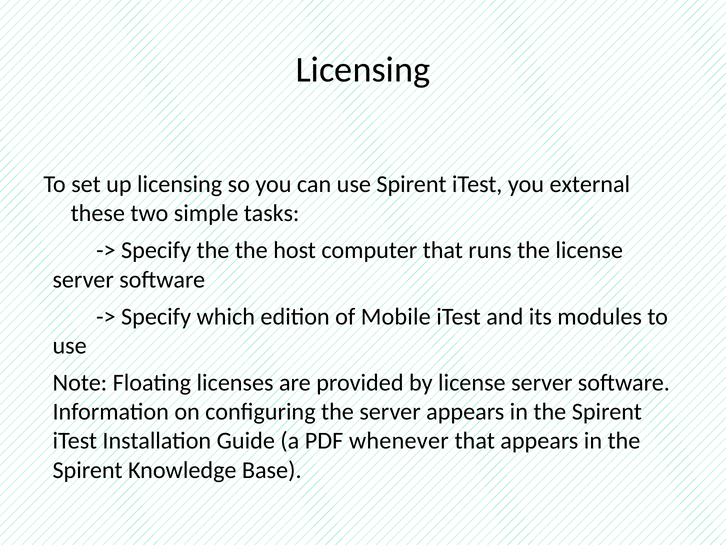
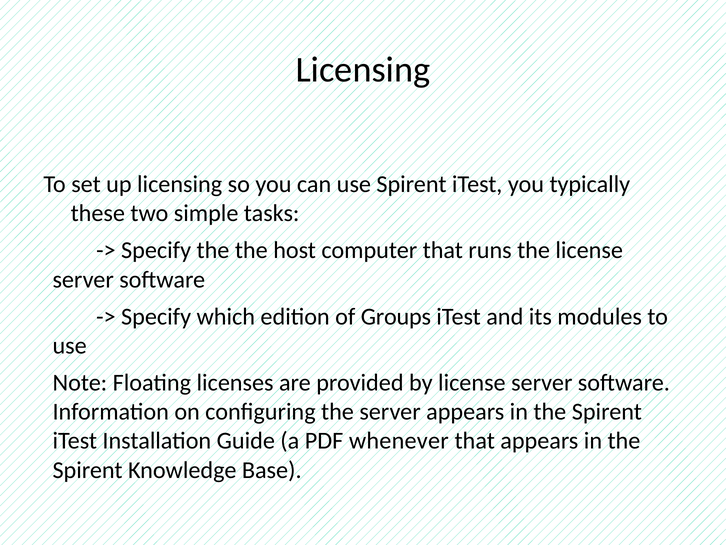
external: external -> typically
Mobile: Mobile -> Groups
